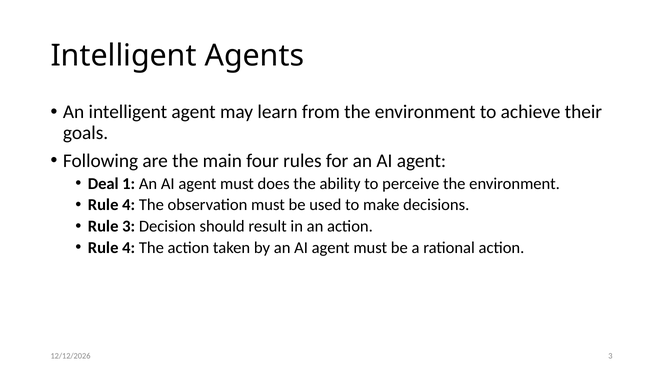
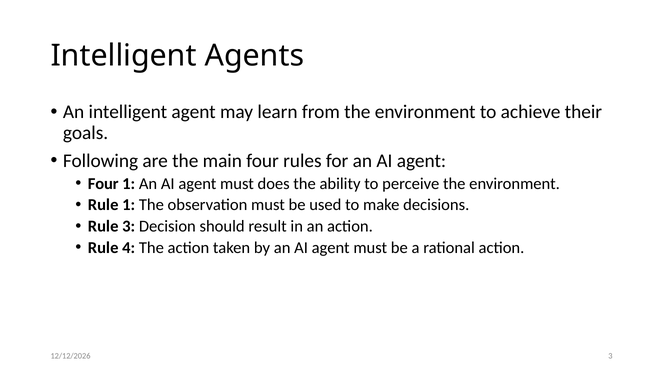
Deal at (103, 184): Deal -> Four
4 at (129, 205): 4 -> 1
